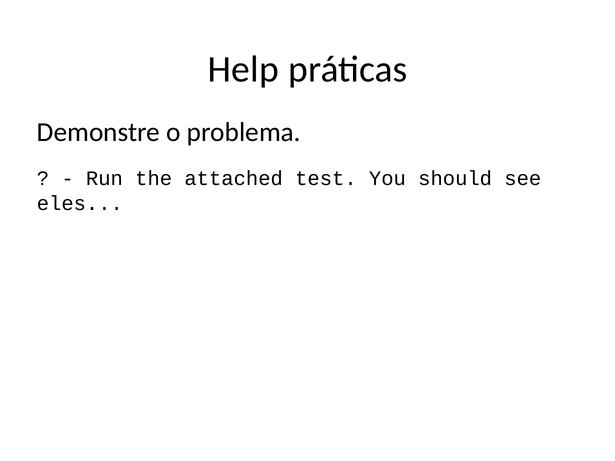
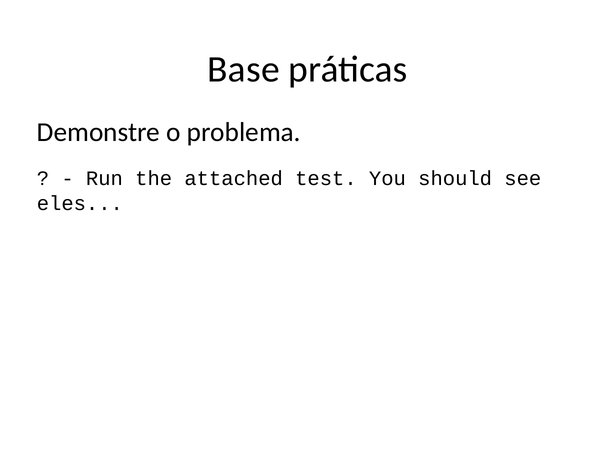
Help: Help -> Base
